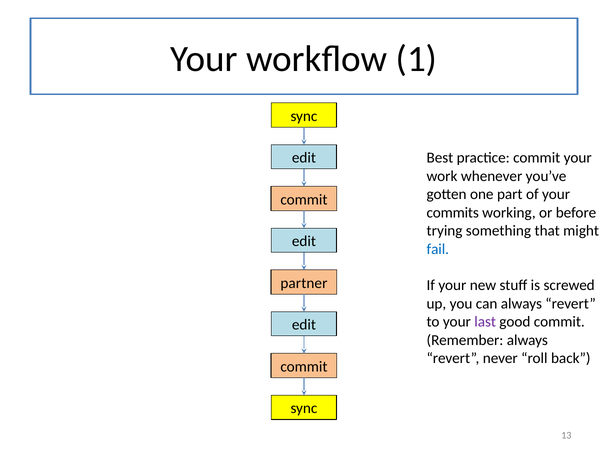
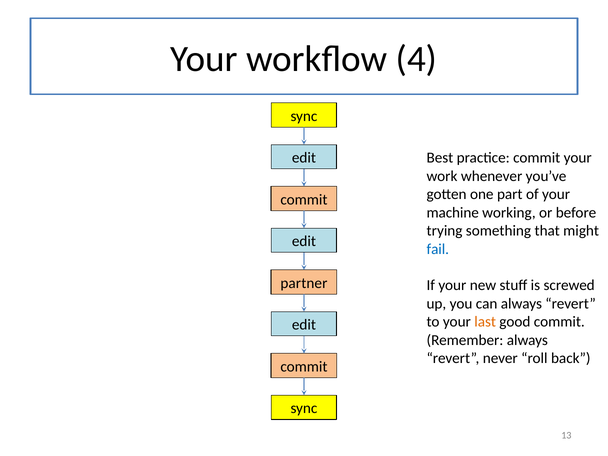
1: 1 -> 4
commits: commits -> machine
last colour: purple -> orange
